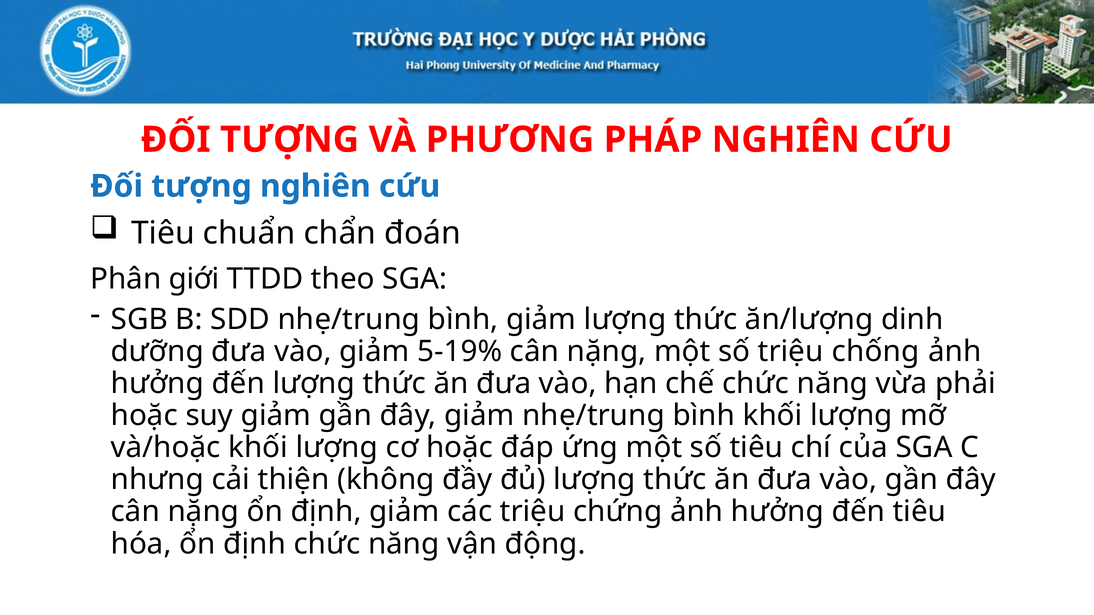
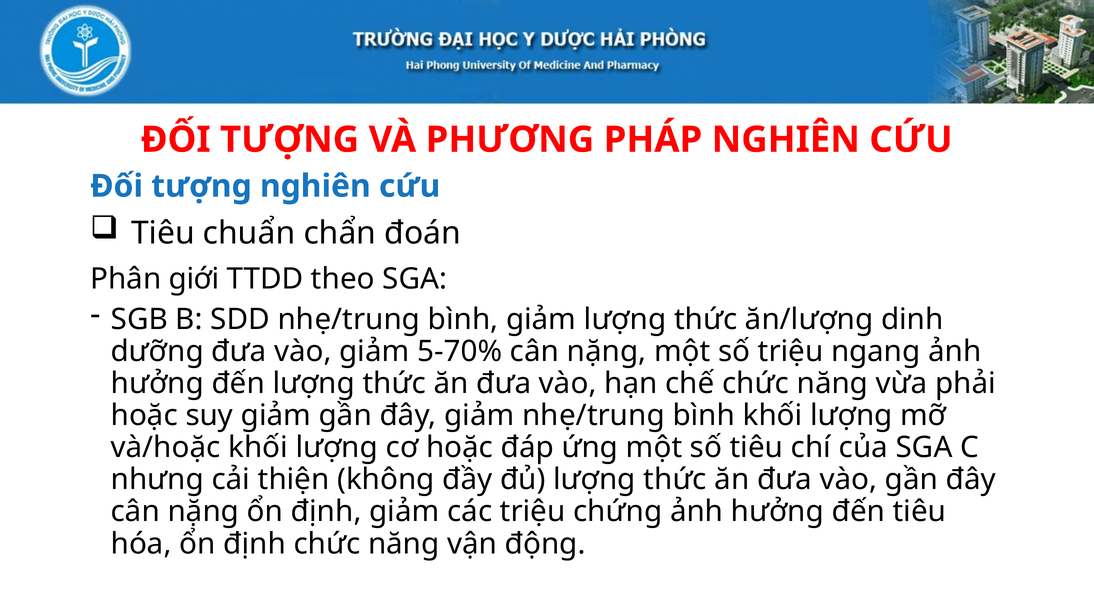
5-19%: 5-19% -> 5-70%
chống: chống -> ngang
